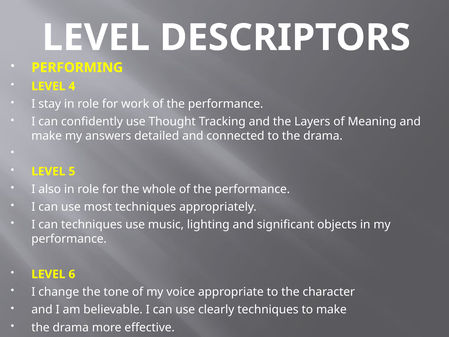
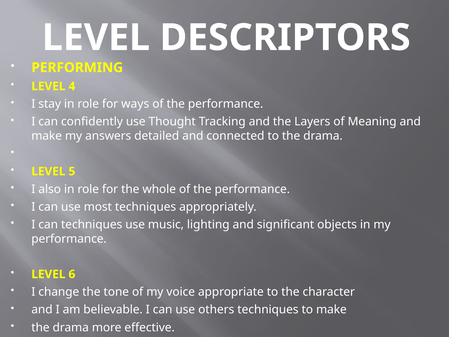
work: work -> ways
clearly: clearly -> others
